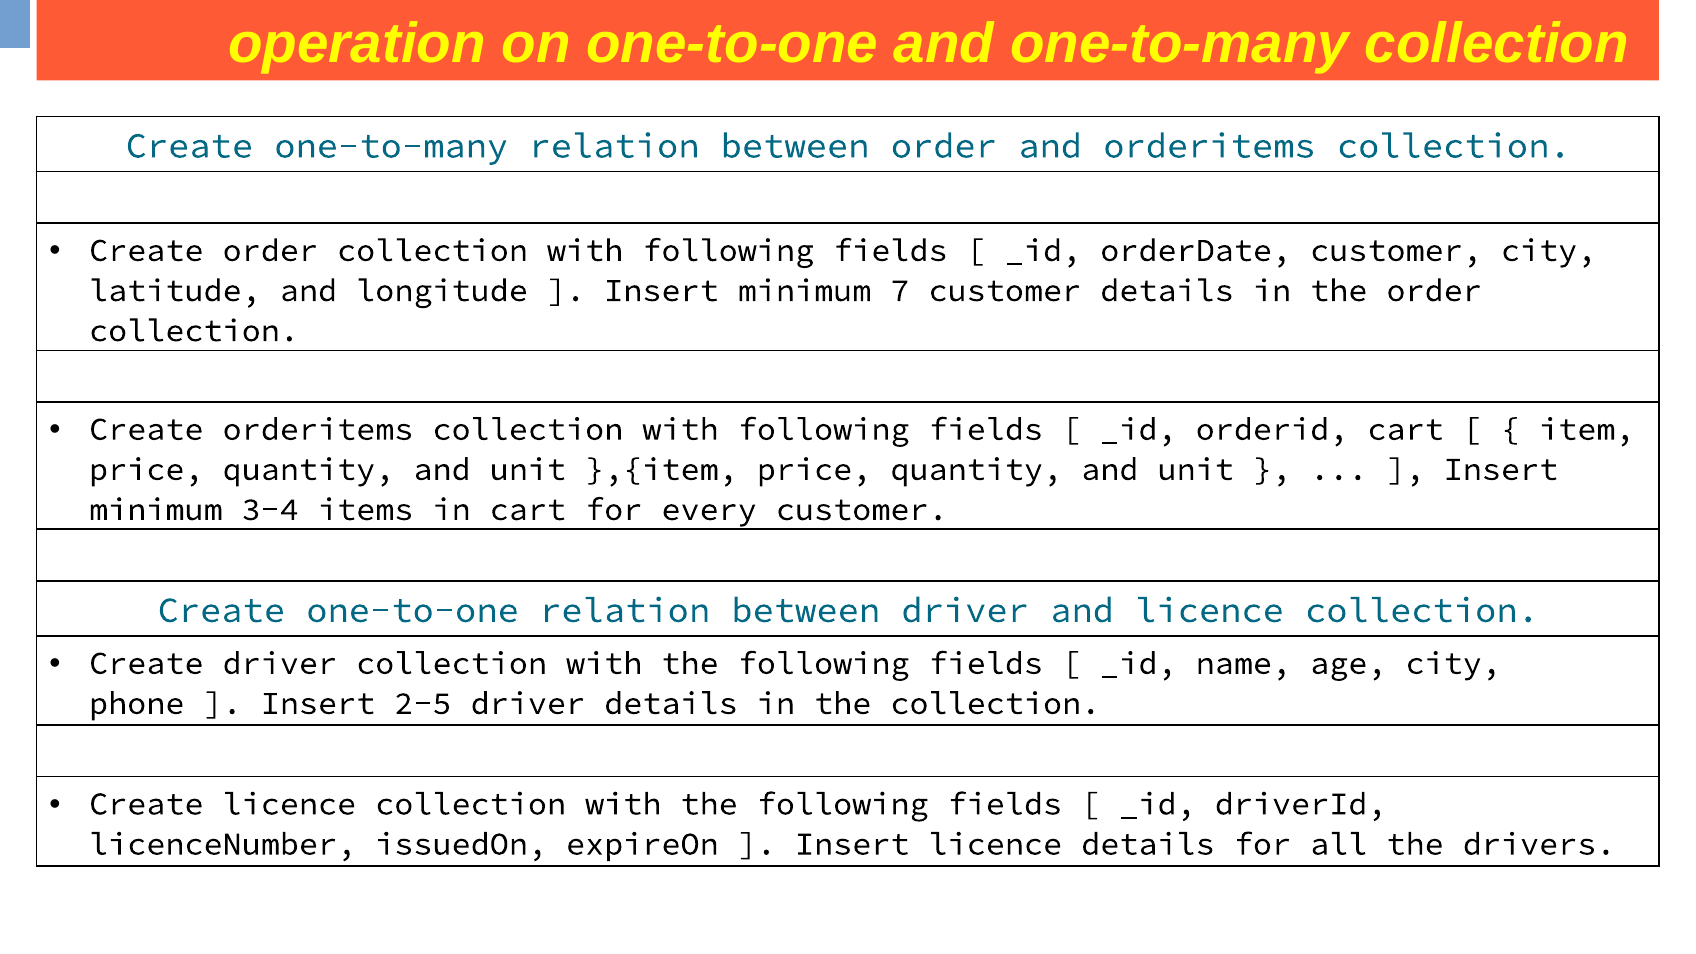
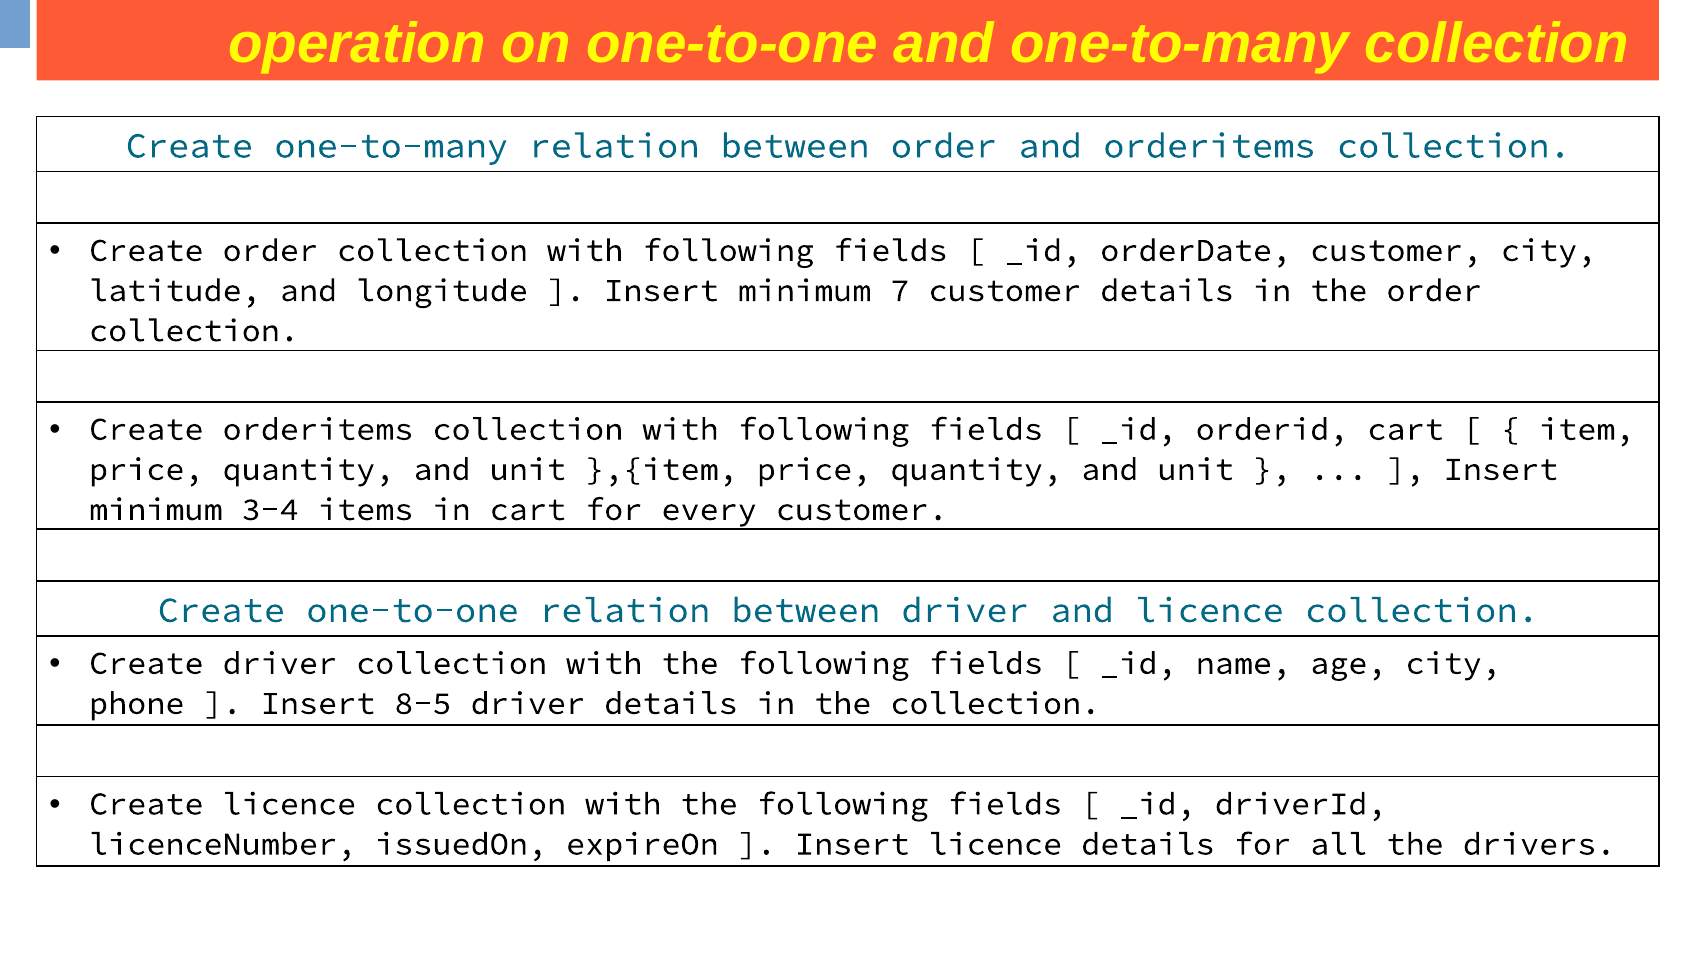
2-5: 2-5 -> 8-5
